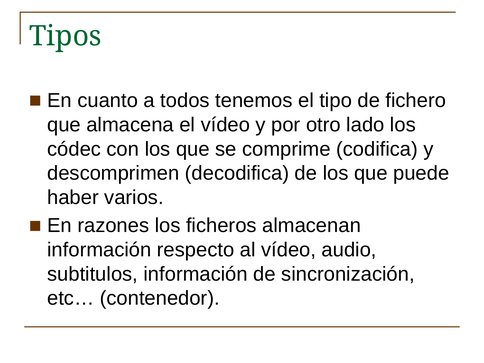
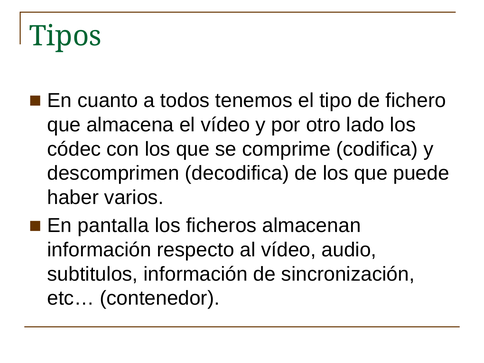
razones: razones -> pantalla
